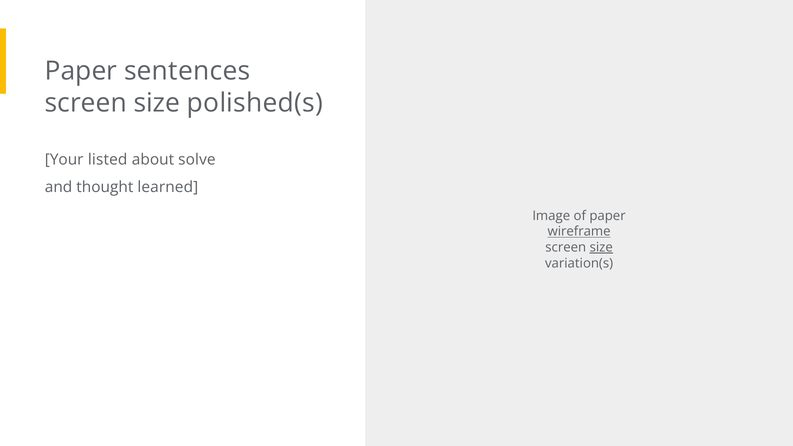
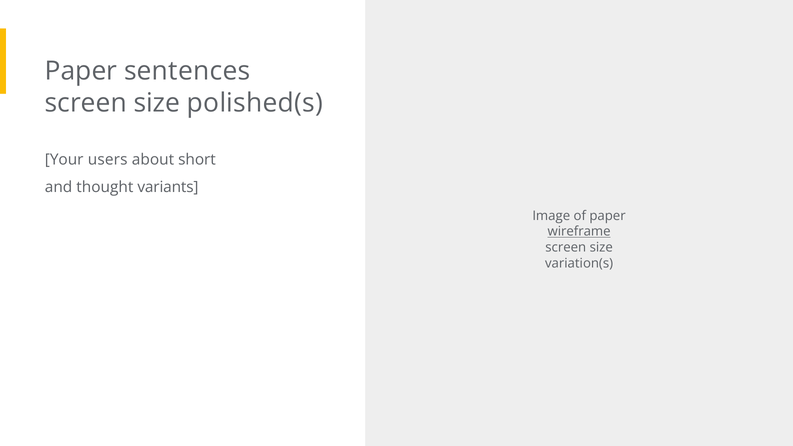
listed: listed -> users
solve: solve -> short
learned: learned -> variants
size at (601, 247) underline: present -> none
